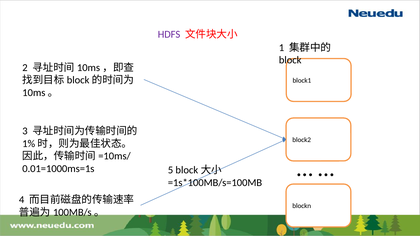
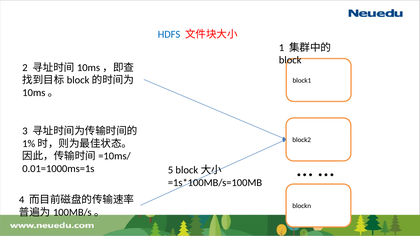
HDFS colour: purple -> blue
